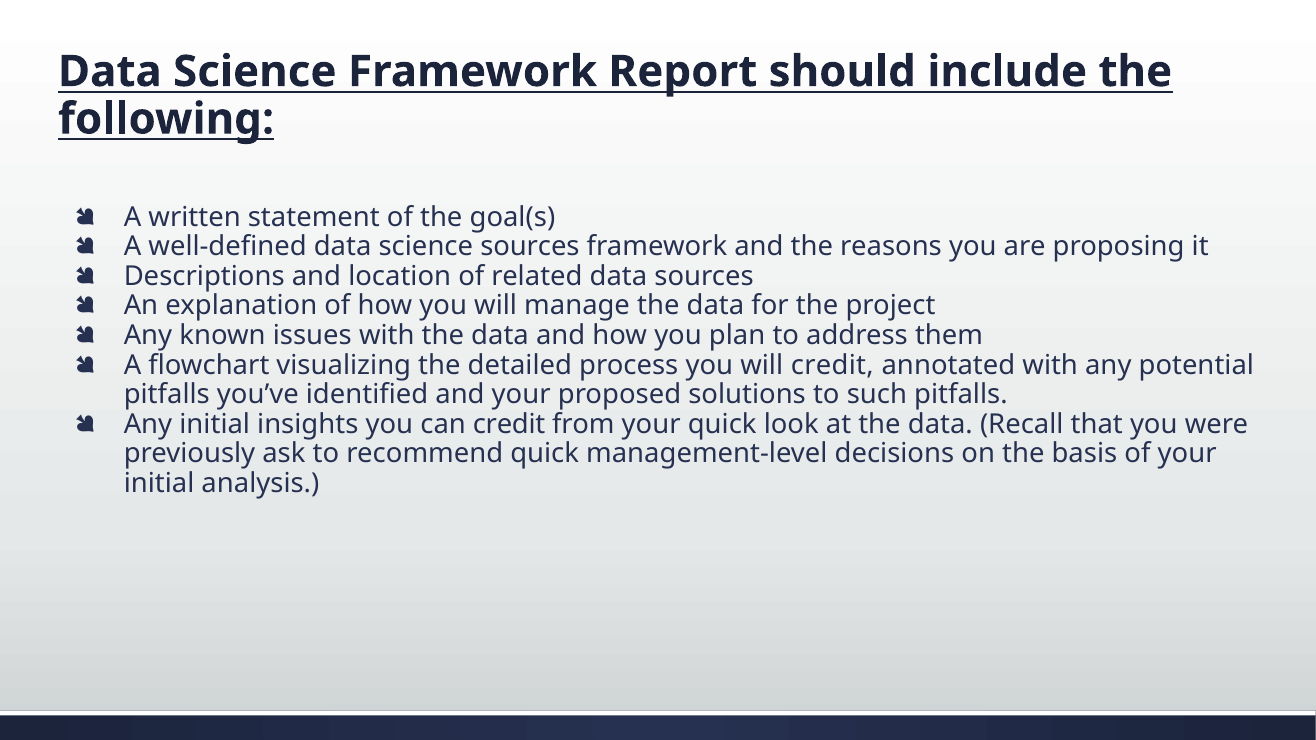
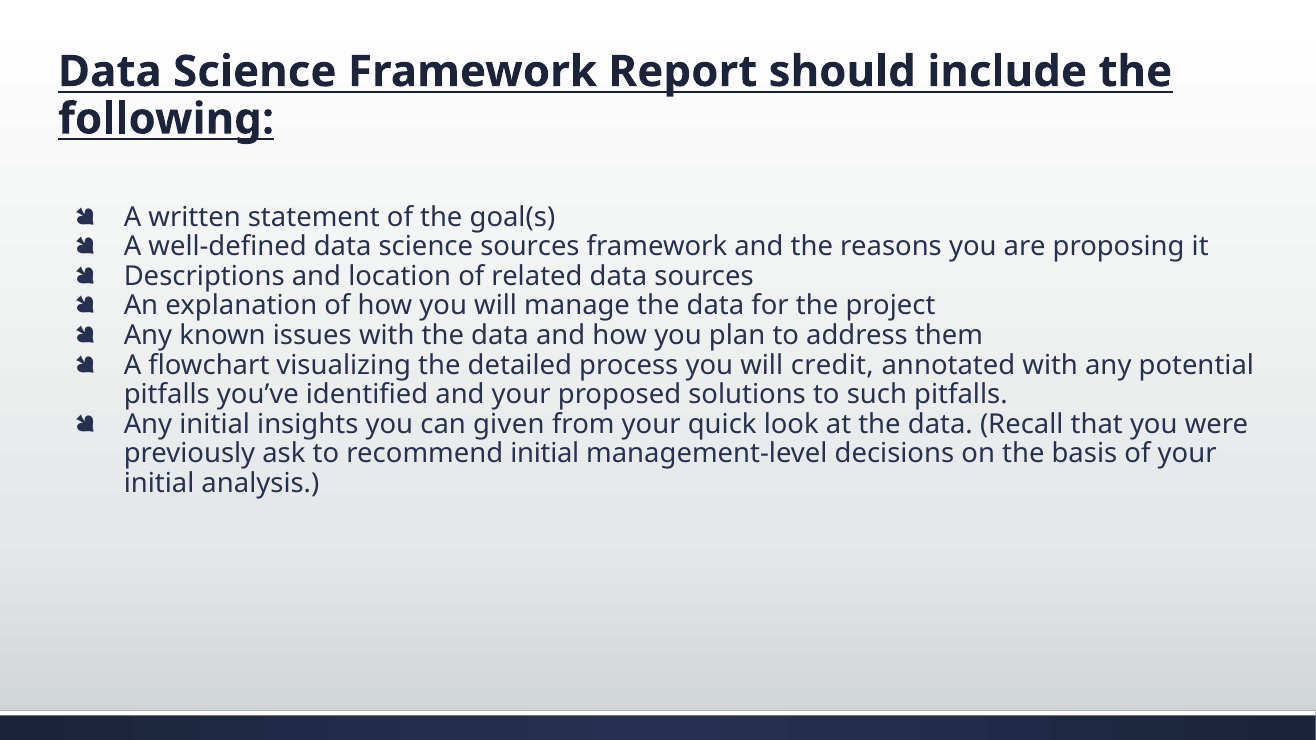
can credit: credit -> given
recommend quick: quick -> initial
